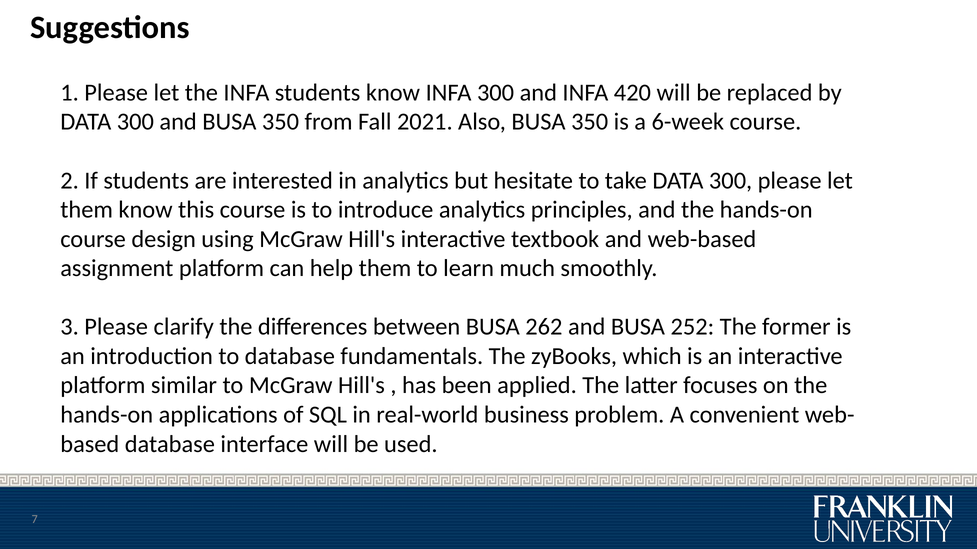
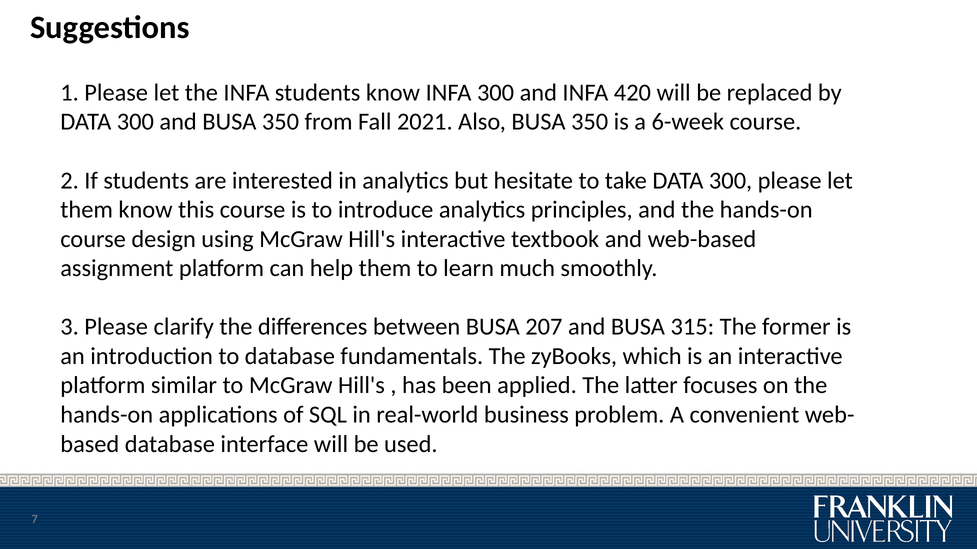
262: 262 -> 207
252: 252 -> 315
